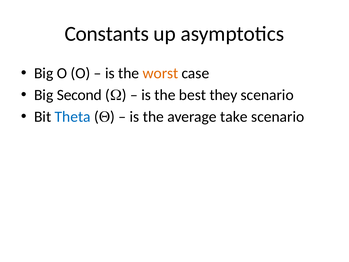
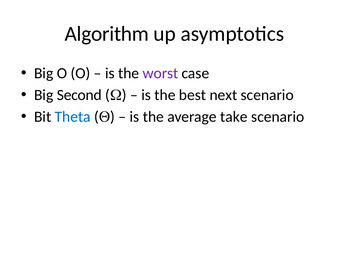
Constants: Constants -> Algorithm
worst colour: orange -> purple
they: they -> next
